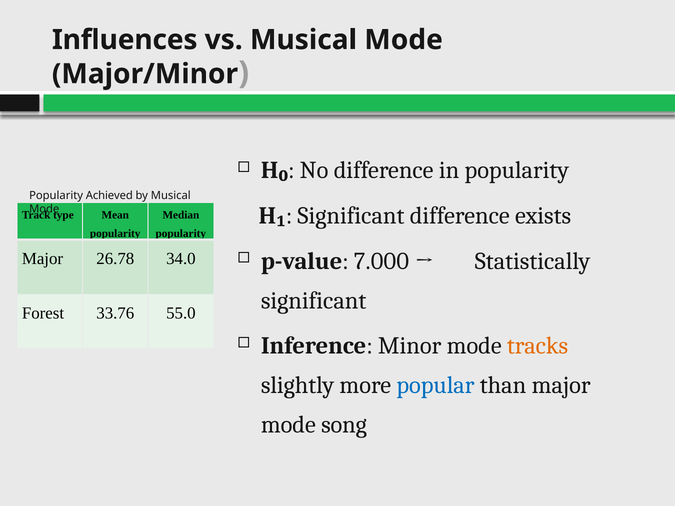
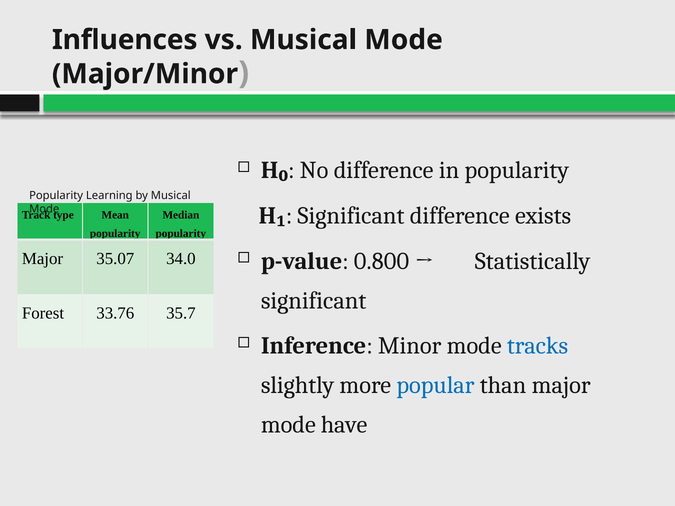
Achieved: Achieved -> Learning
26.78: 26.78 -> 35.07
7.000: 7.000 -> 0.800
55.0: 55.0 -> 35.7
tracks colour: orange -> blue
song: song -> have
